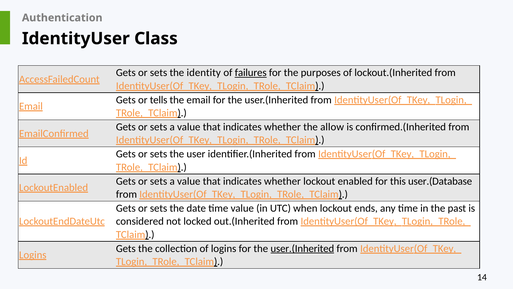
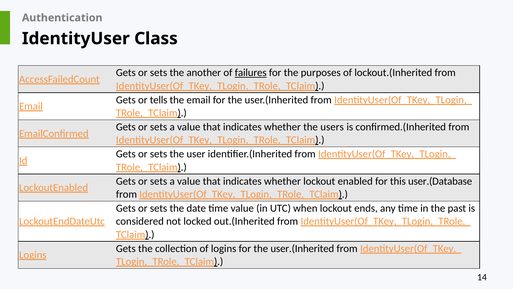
identity: identity -> another
allow: allow -> users
user.(Inherited at (302, 248) underline: present -> none
